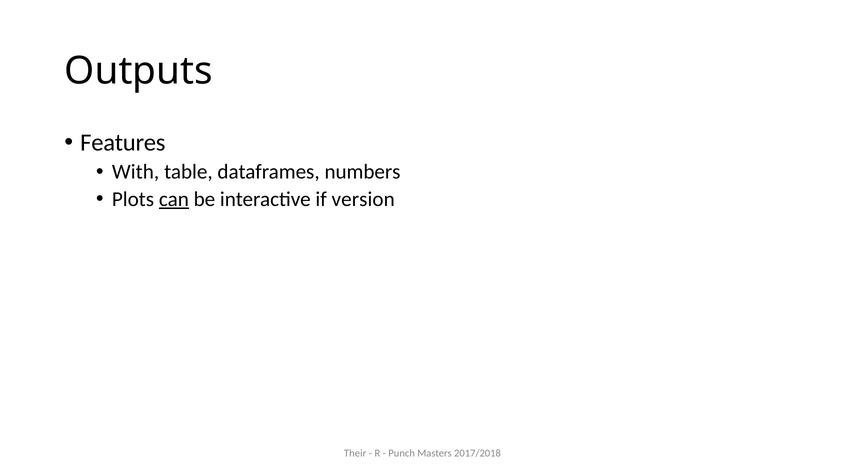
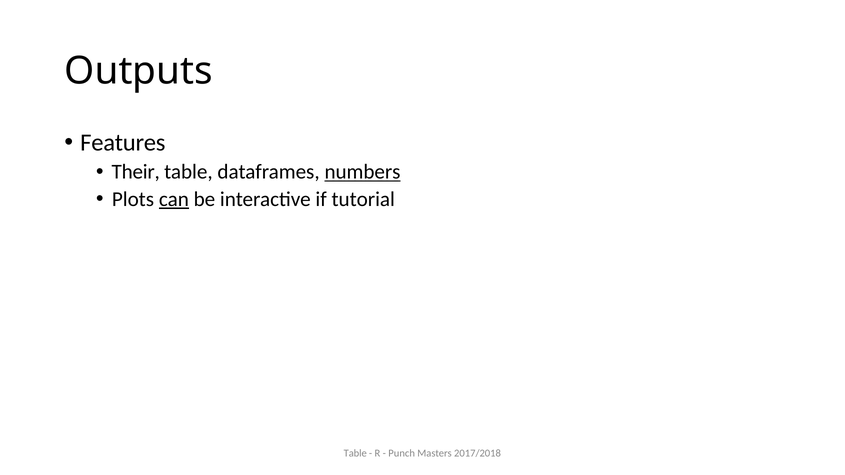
With: With -> Their
numbers underline: none -> present
version: version -> tutorial
Their at (355, 454): Their -> Table
